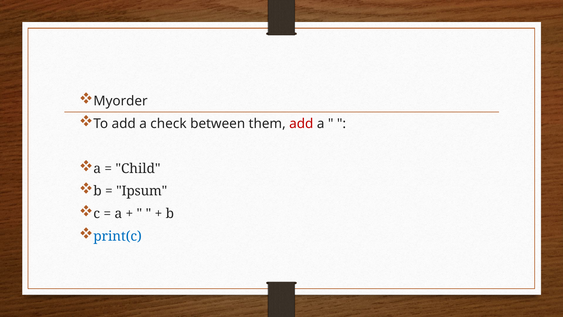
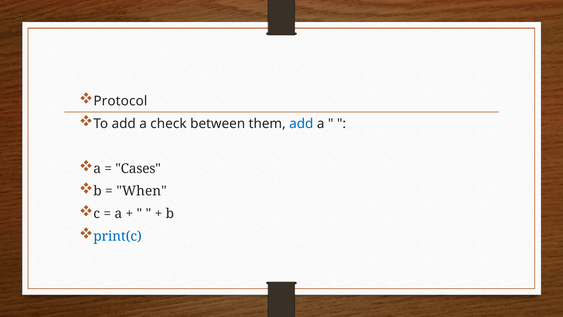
Myorder: Myorder -> Protocol
add at (301, 123) colour: red -> blue
Child: Child -> Cases
Ipsum: Ipsum -> When
